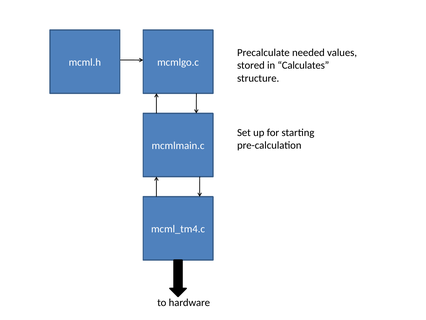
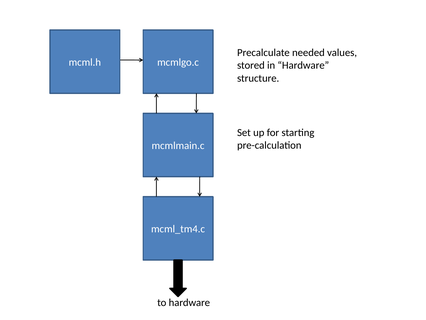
in Calculates: Calculates -> Hardware
